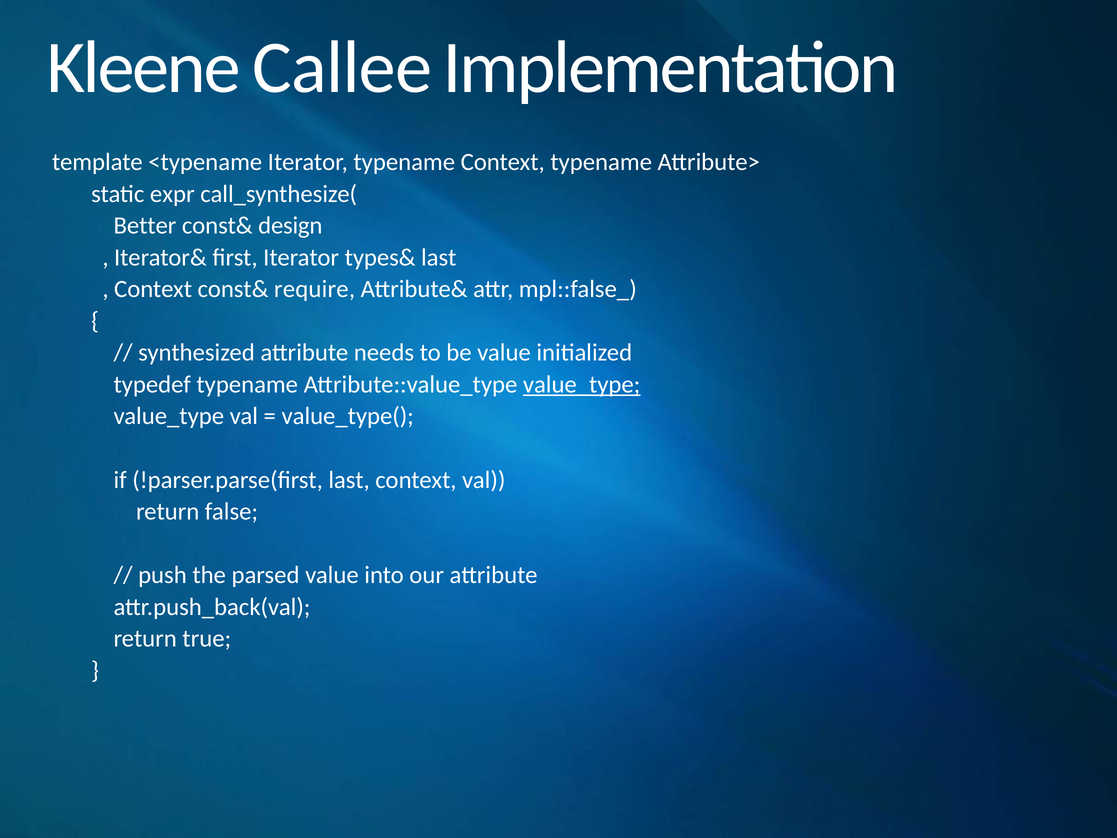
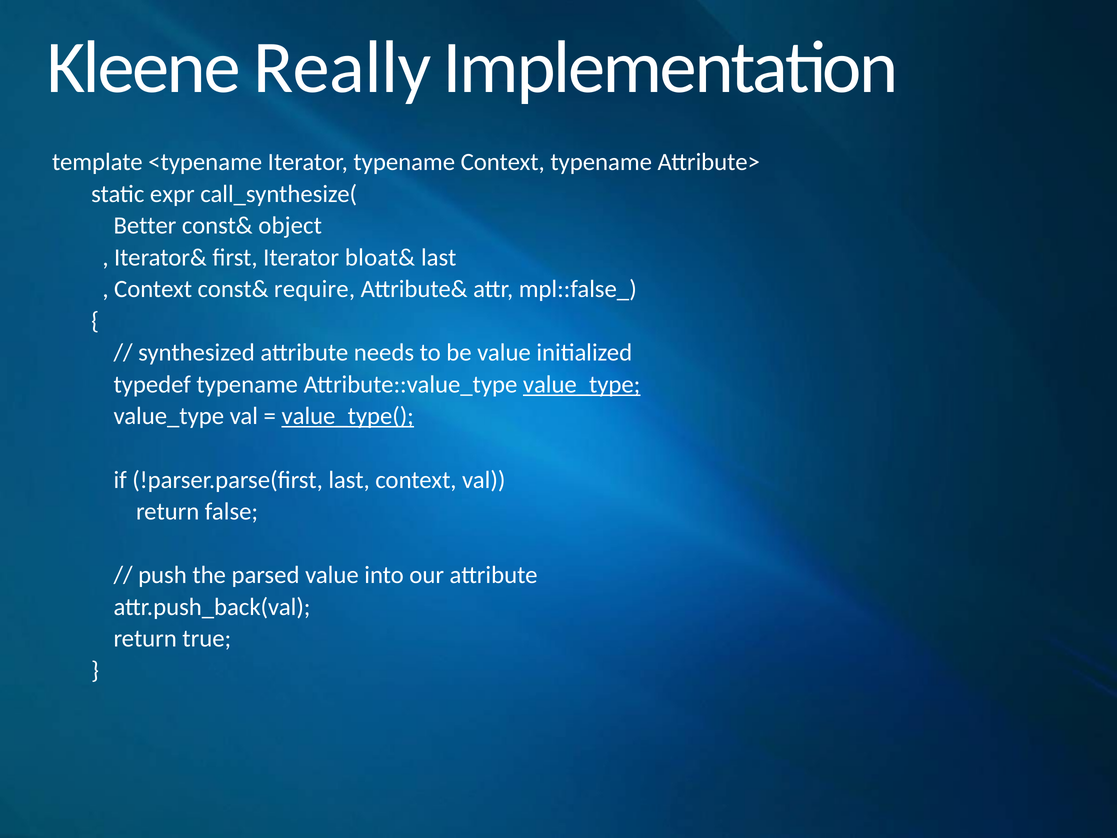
Callee: Callee -> Really
design: design -> object
types&: types& -> bloat&
value_type( underline: none -> present
